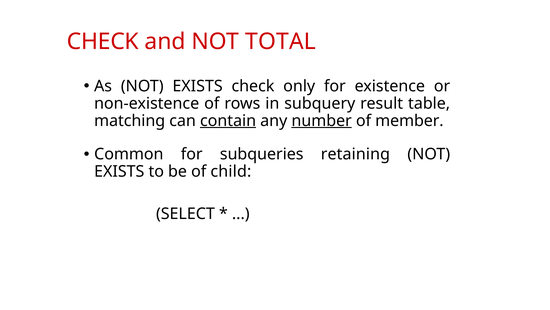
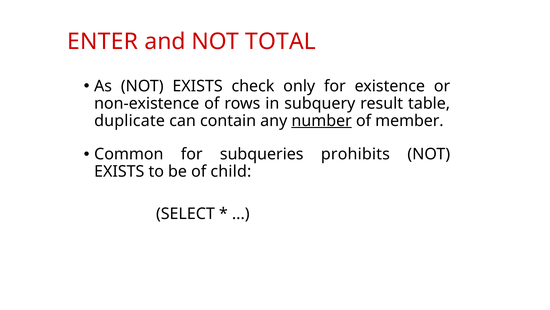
CHECK at (103, 41): CHECK -> ENTER
matching: matching -> duplicate
contain underline: present -> none
retaining: retaining -> prohibits
